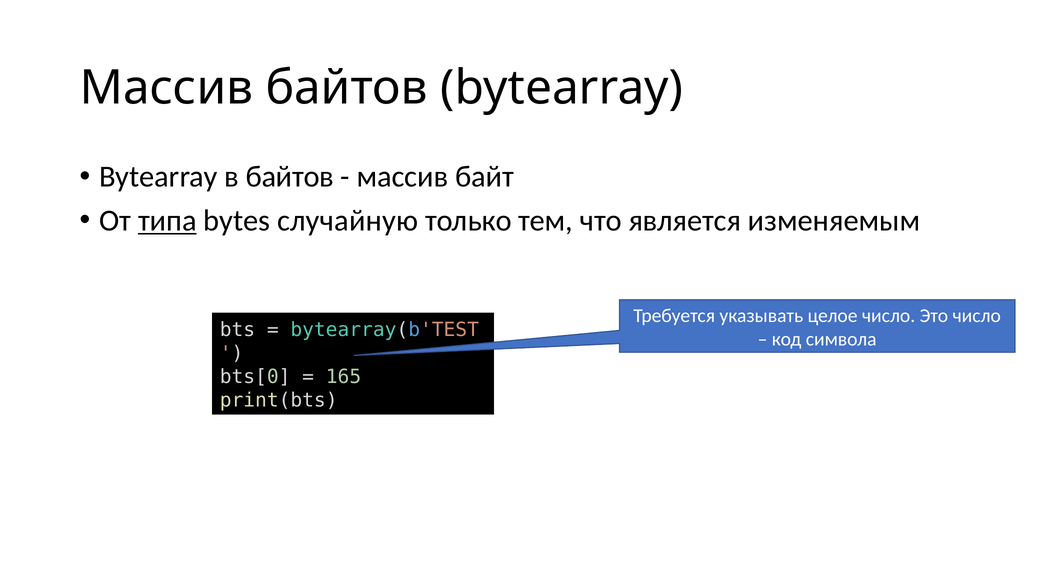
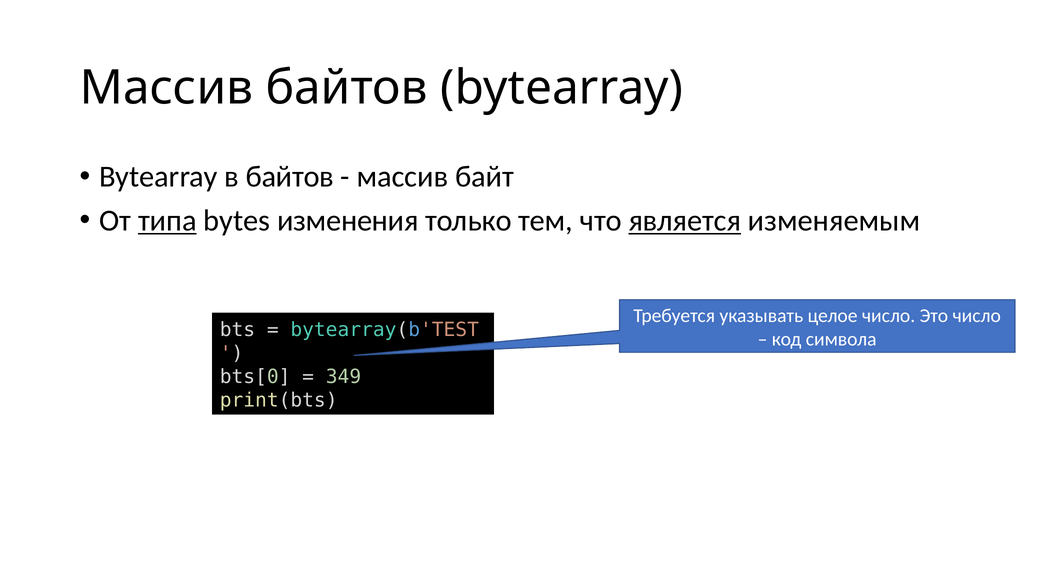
случайную: случайную -> изменения
является underline: none -> present
165: 165 -> 349
